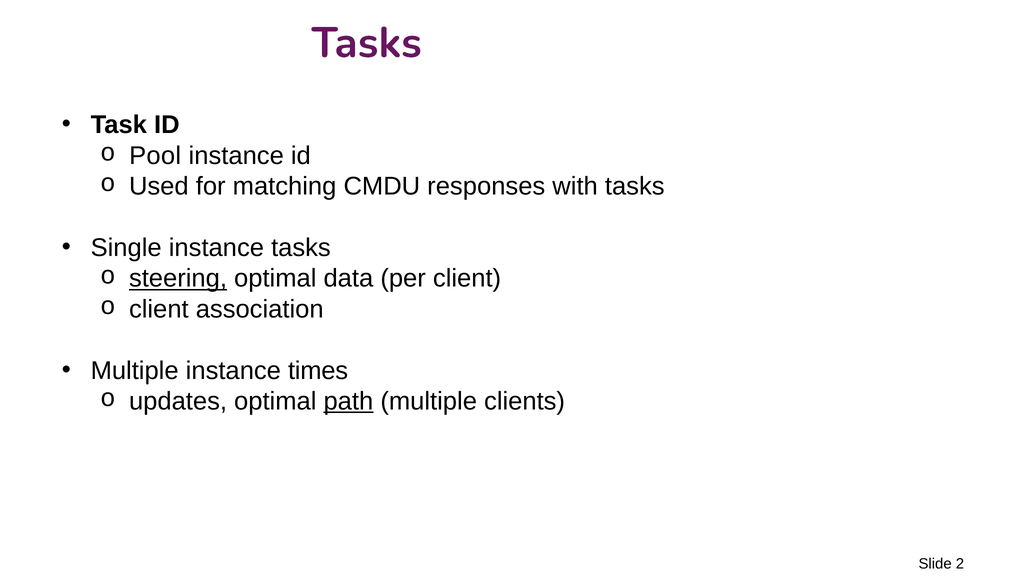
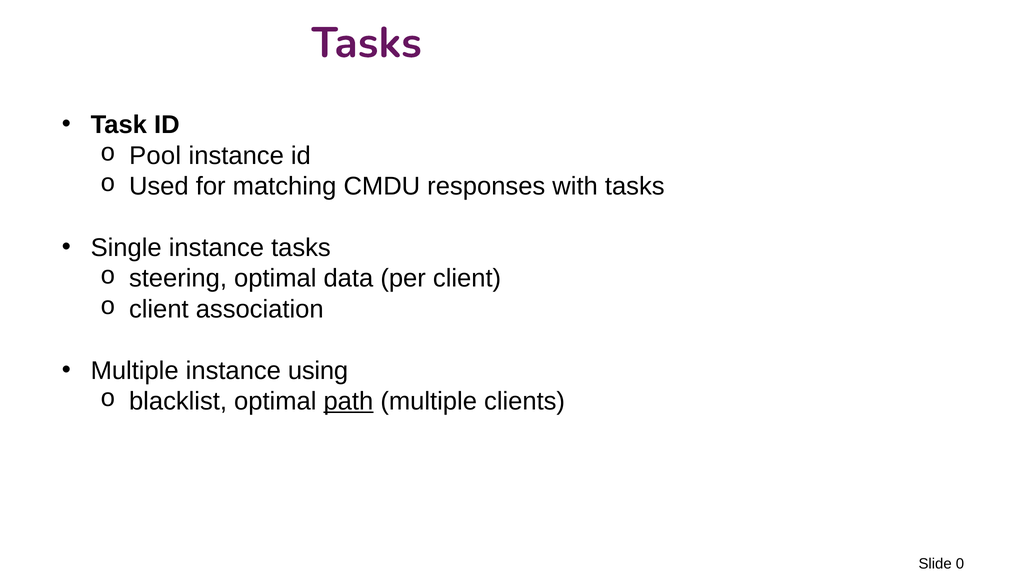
steering underline: present -> none
times: times -> using
updates: updates -> blacklist
2: 2 -> 0
